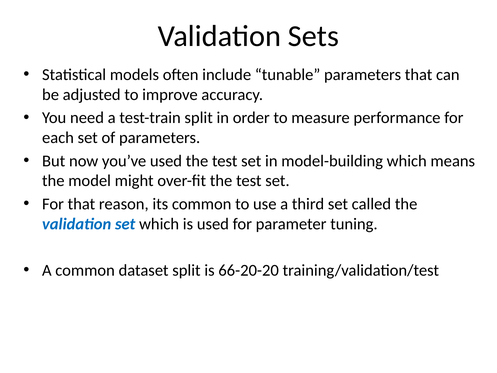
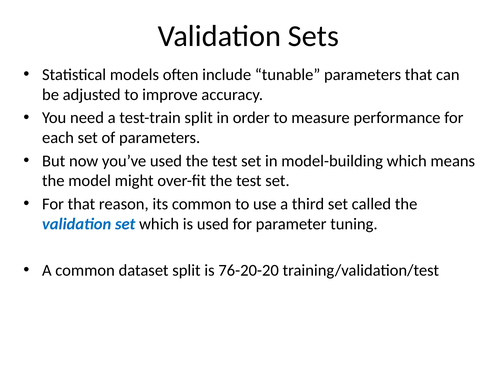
66-20-20: 66-20-20 -> 76-20-20
